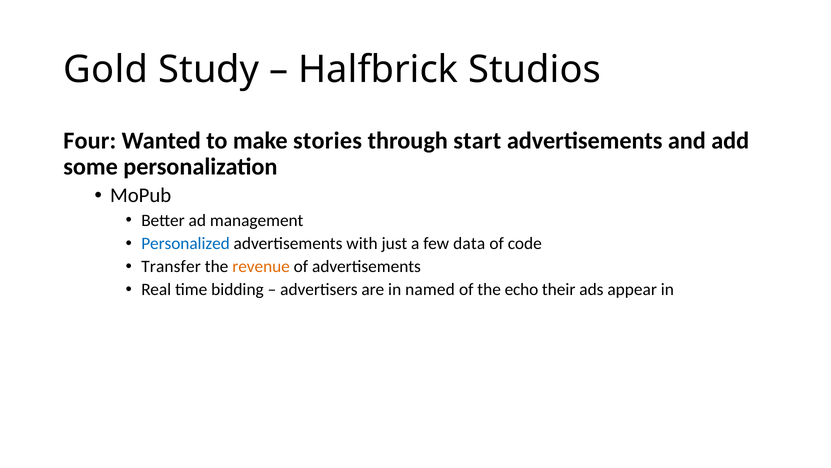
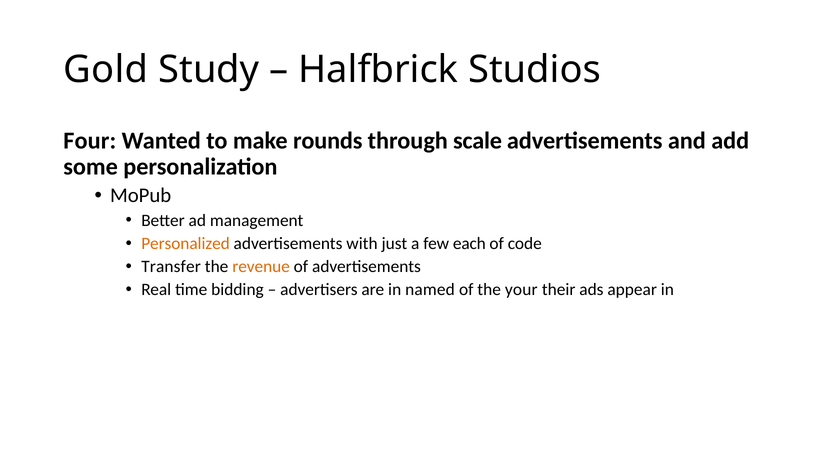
stories: stories -> rounds
start: start -> scale
Personalized colour: blue -> orange
data: data -> each
echo: echo -> your
